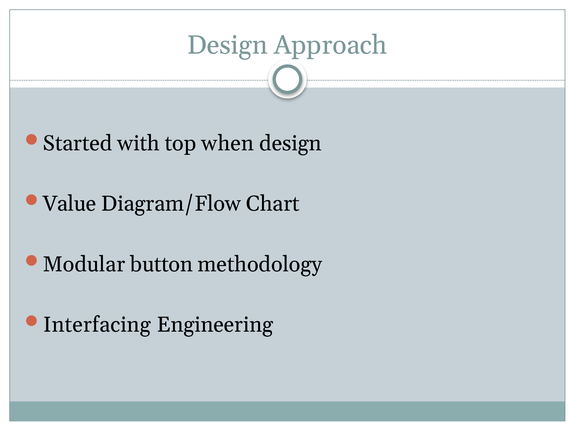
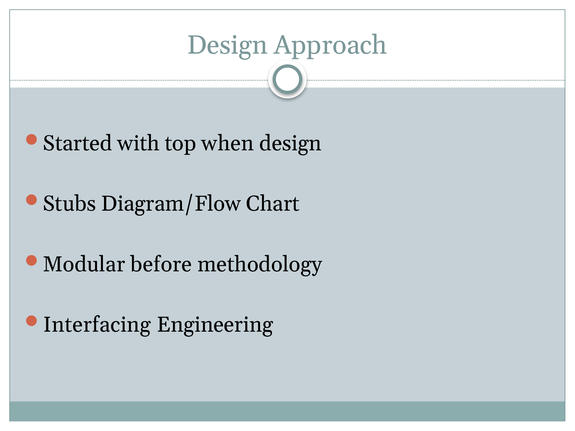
Value: Value -> Stubs
button: button -> before
